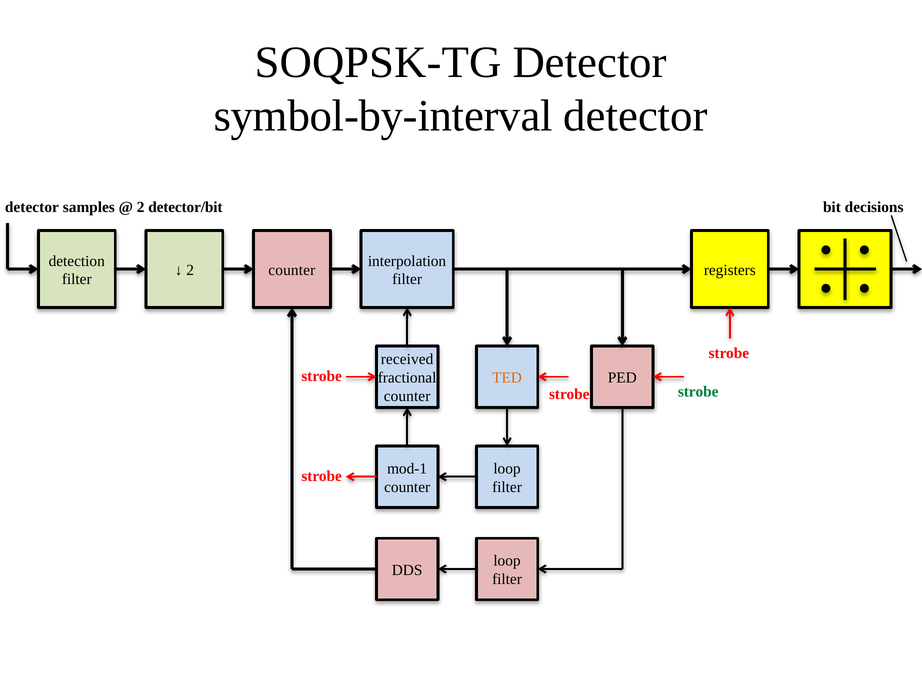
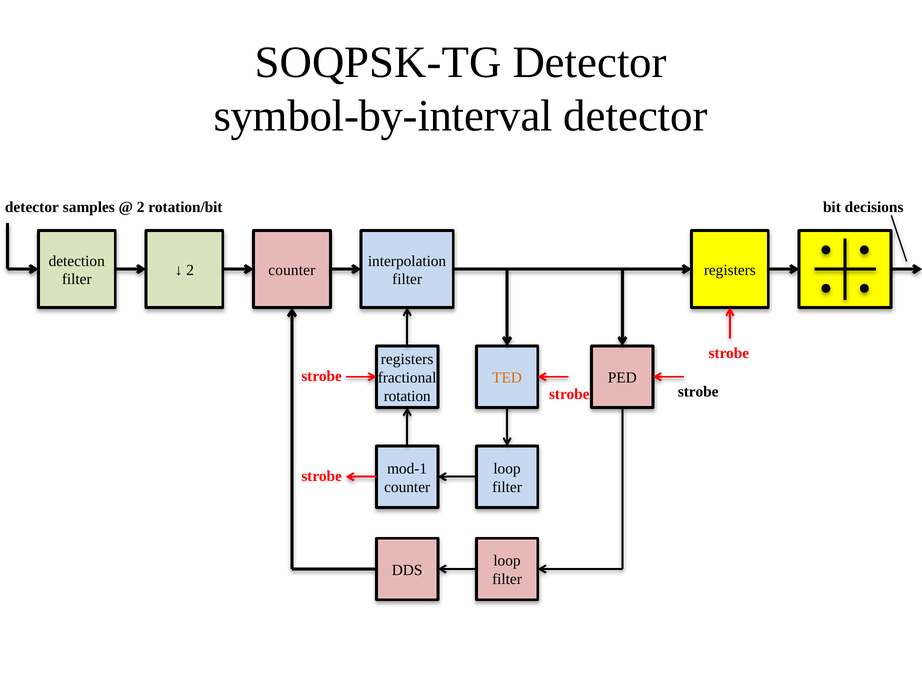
detector/bit: detector/bit -> rotation/bit
received at (407, 359): received -> registers
strobe at (698, 391) colour: green -> black
counter at (407, 396): counter -> rotation
